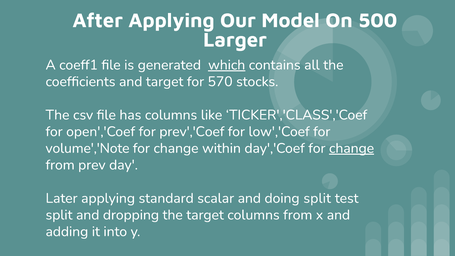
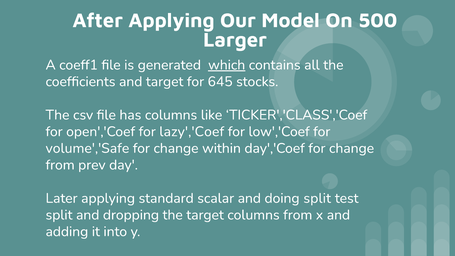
570: 570 -> 645
prev','Coef: prev','Coef -> lazy','Coef
volume','Note: volume','Note -> volume','Safe
change at (352, 148) underline: present -> none
